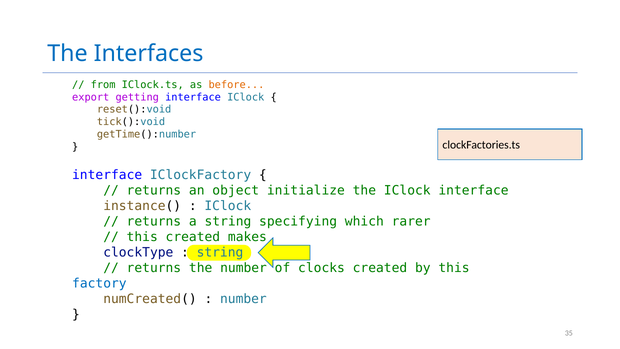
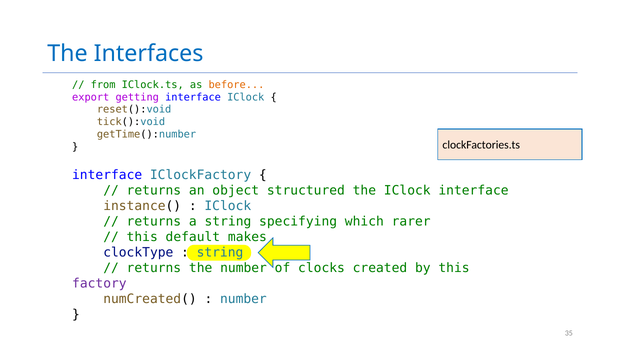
initialize: initialize -> structured
this created: created -> default
factory colour: blue -> purple
